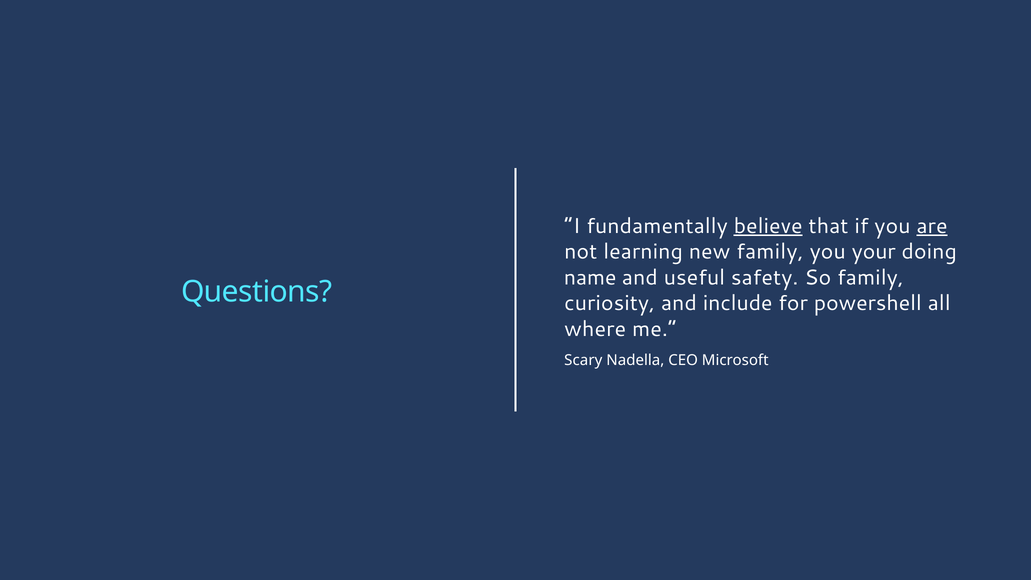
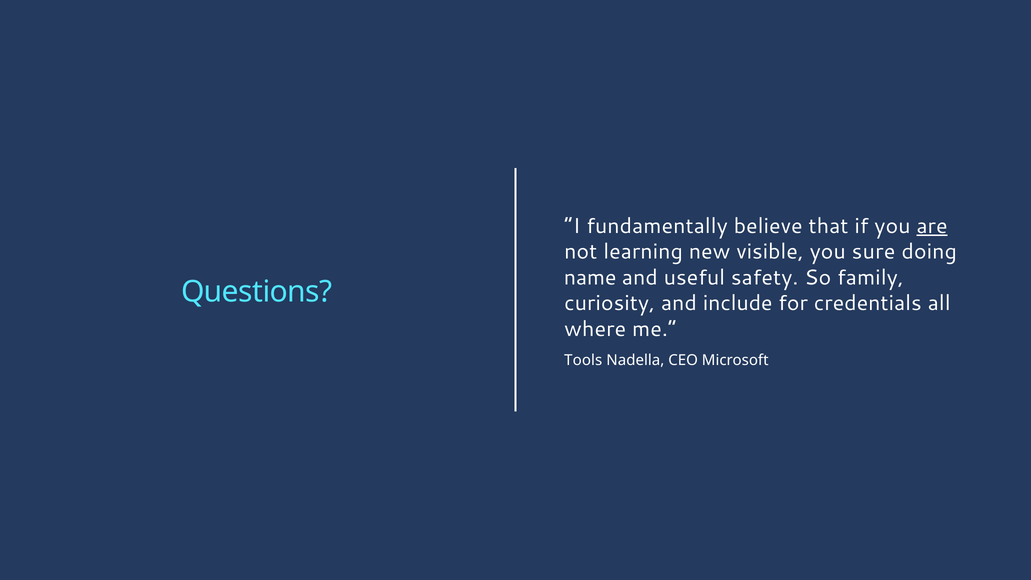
believe underline: present -> none
new family: family -> visible
your: your -> sure
powershell: powershell -> credentials
Scary: Scary -> Tools
